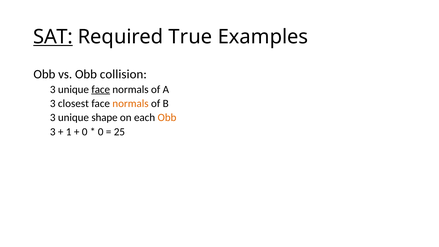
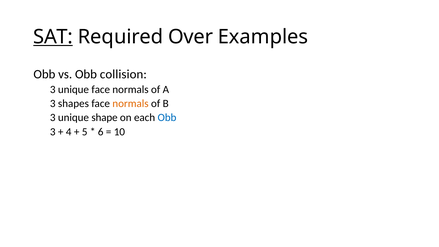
True: True -> Over
face at (101, 89) underline: present -> none
closest: closest -> shapes
Obb at (167, 118) colour: orange -> blue
1: 1 -> 4
0 at (85, 132): 0 -> 5
0 at (101, 132): 0 -> 6
25: 25 -> 10
